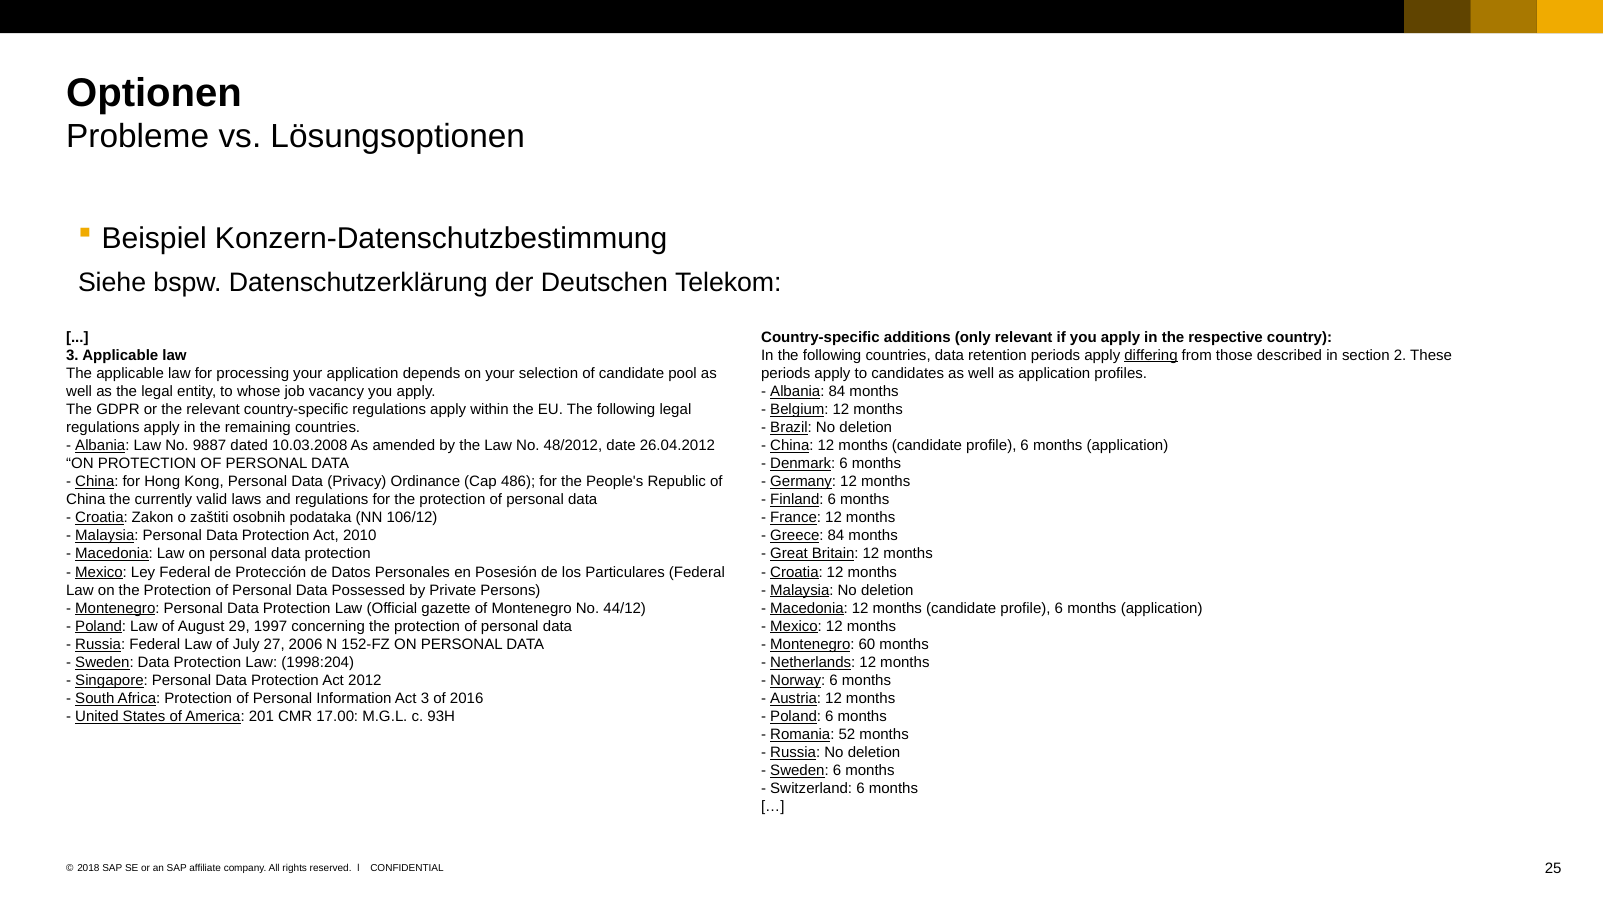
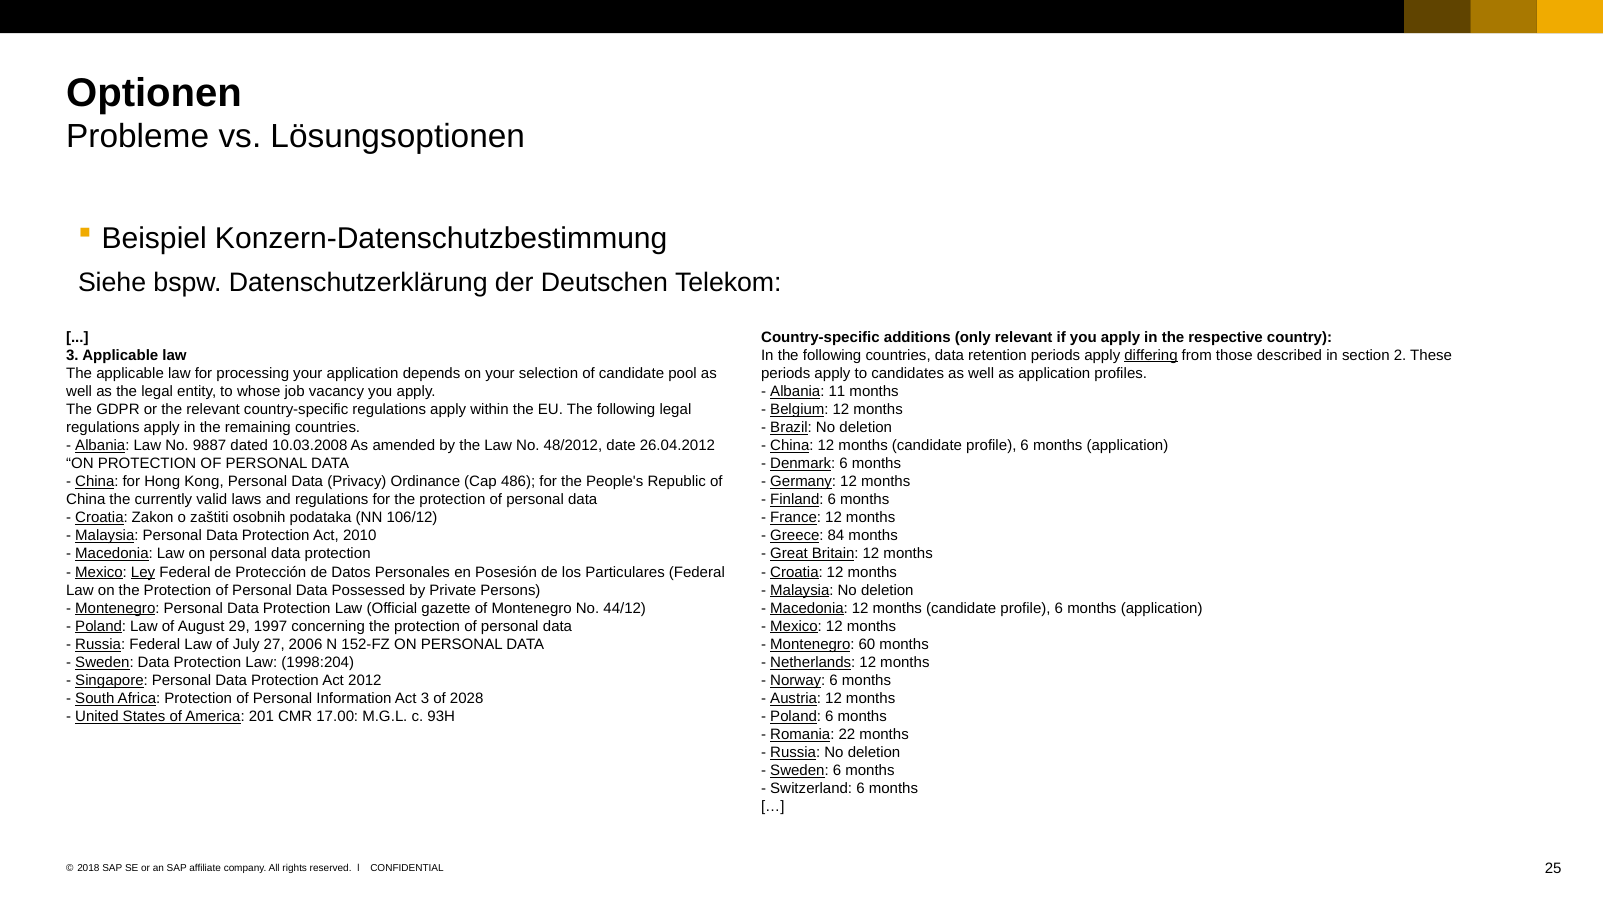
Albania 84: 84 -> 11
Ley underline: none -> present
2016: 2016 -> 2028
52: 52 -> 22
